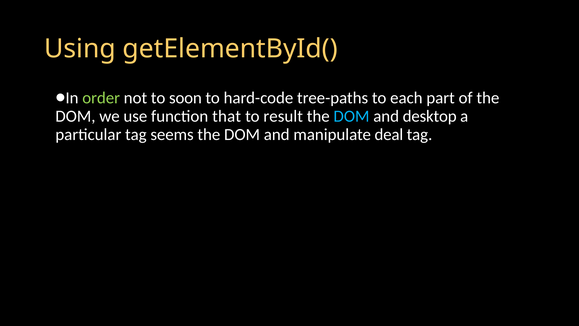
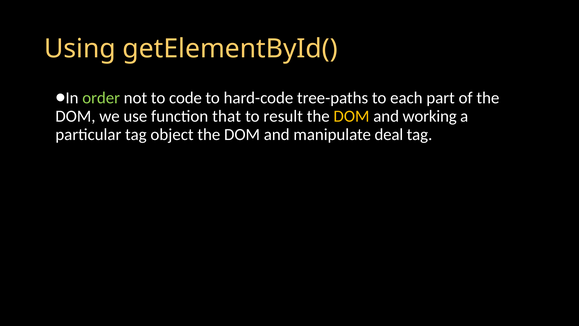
soon: soon -> code
DOM at (351, 116) colour: light blue -> yellow
desktop: desktop -> working
seems: seems -> object
